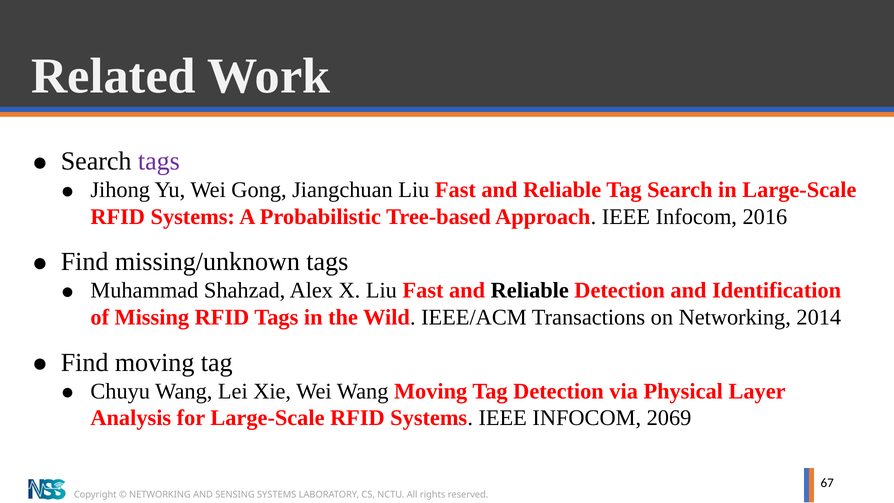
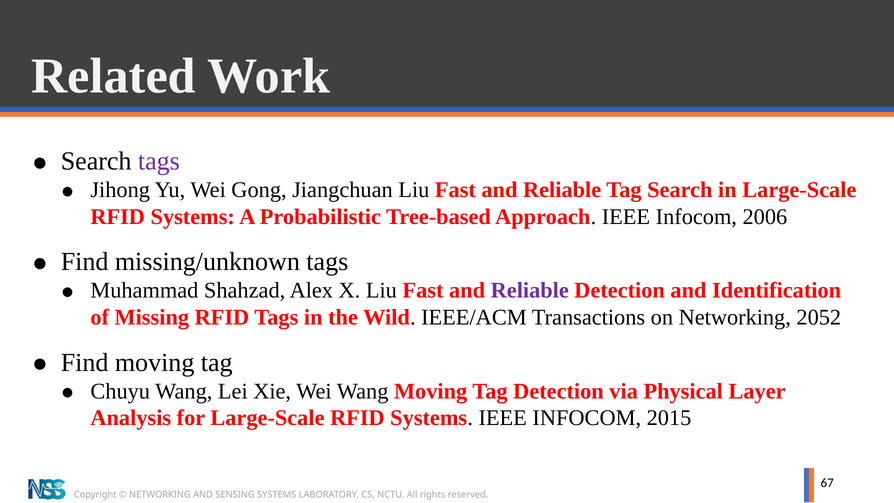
2016: 2016 -> 2006
Reliable at (530, 291) colour: black -> purple
2014: 2014 -> 2052
2069: 2069 -> 2015
